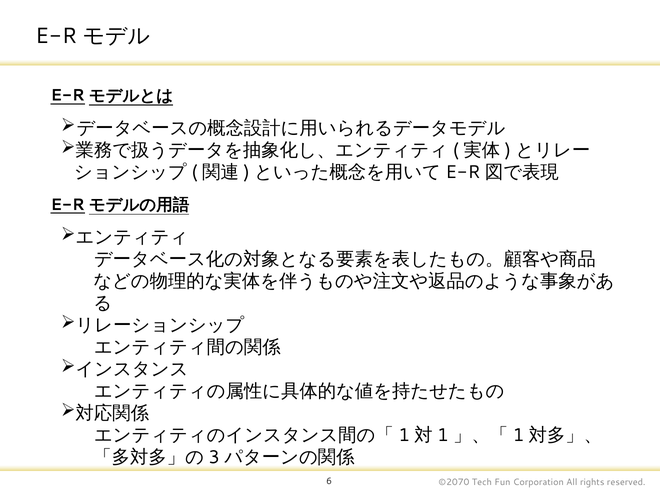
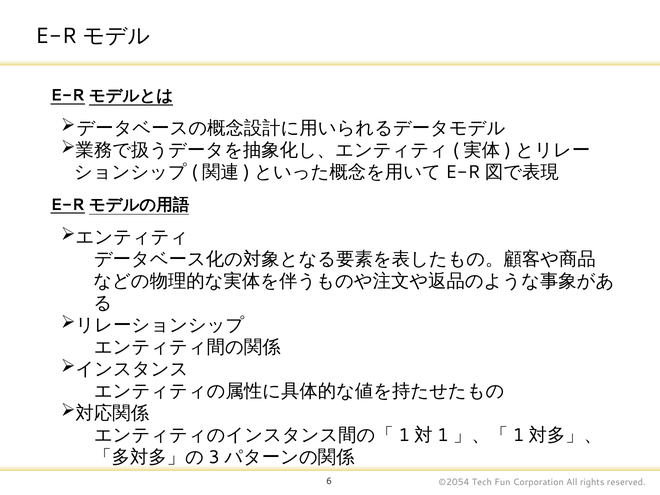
©2070: ©2070 -> ©2054
